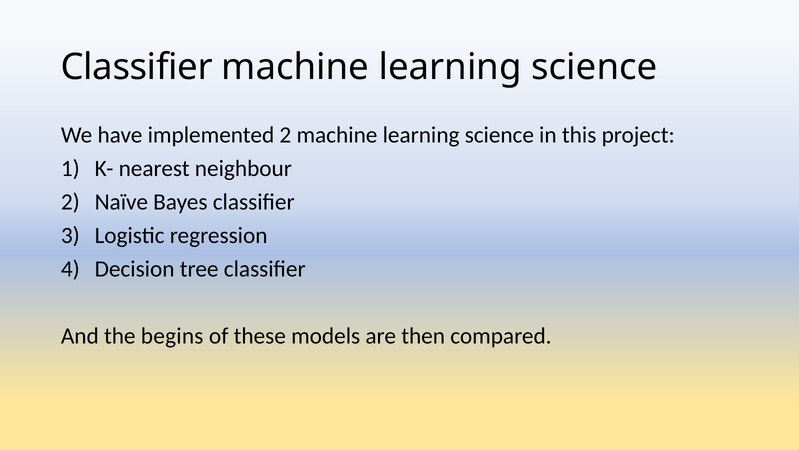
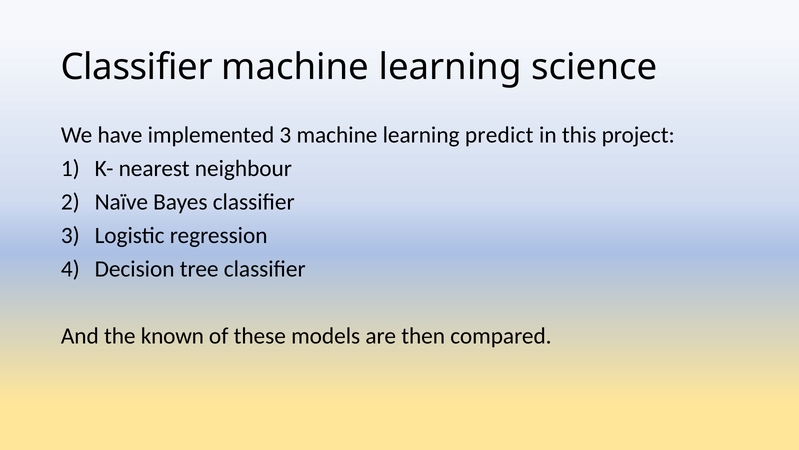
implemented 2: 2 -> 3
science at (499, 135): science -> predict
begins: begins -> known
